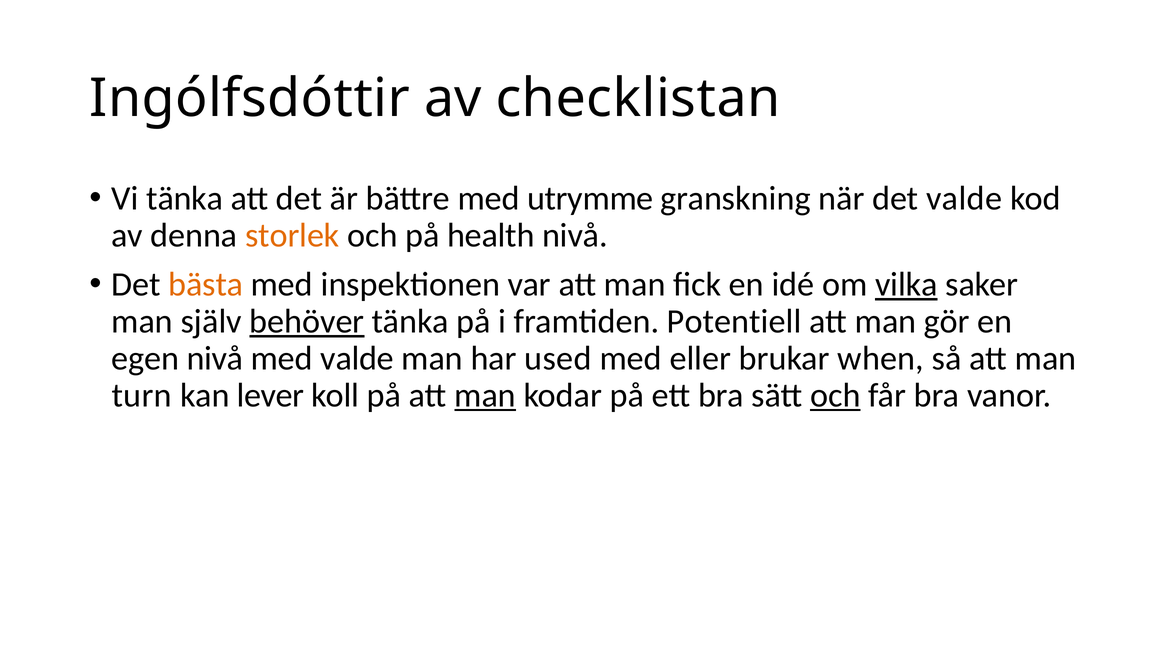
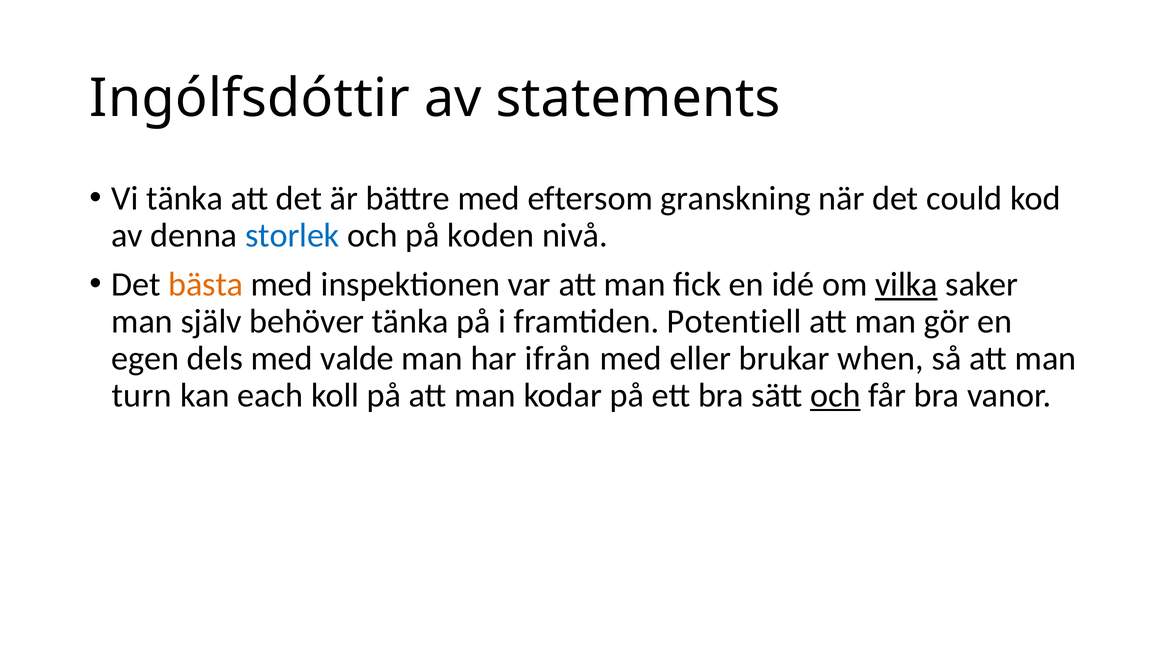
checklistan: checklistan -> statements
utrymme: utrymme -> eftersom
det valde: valde -> could
storlek colour: orange -> blue
health: health -> koden
behöver underline: present -> none
egen nivå: nivå -> dels
used: used -> ifrån
lever: lever -> each
man at (485, 395) underline: present -> none
